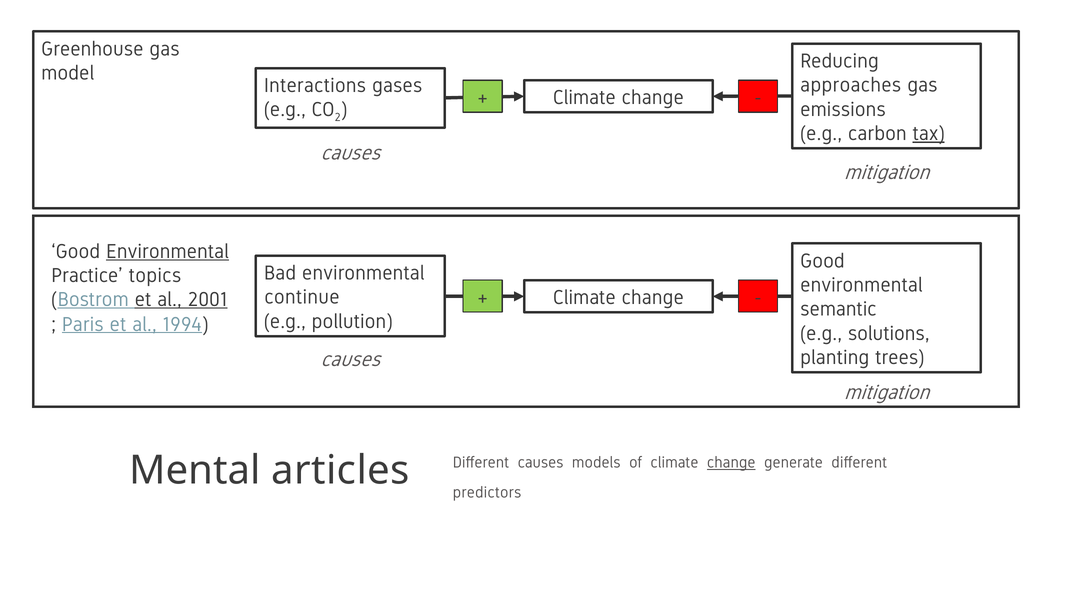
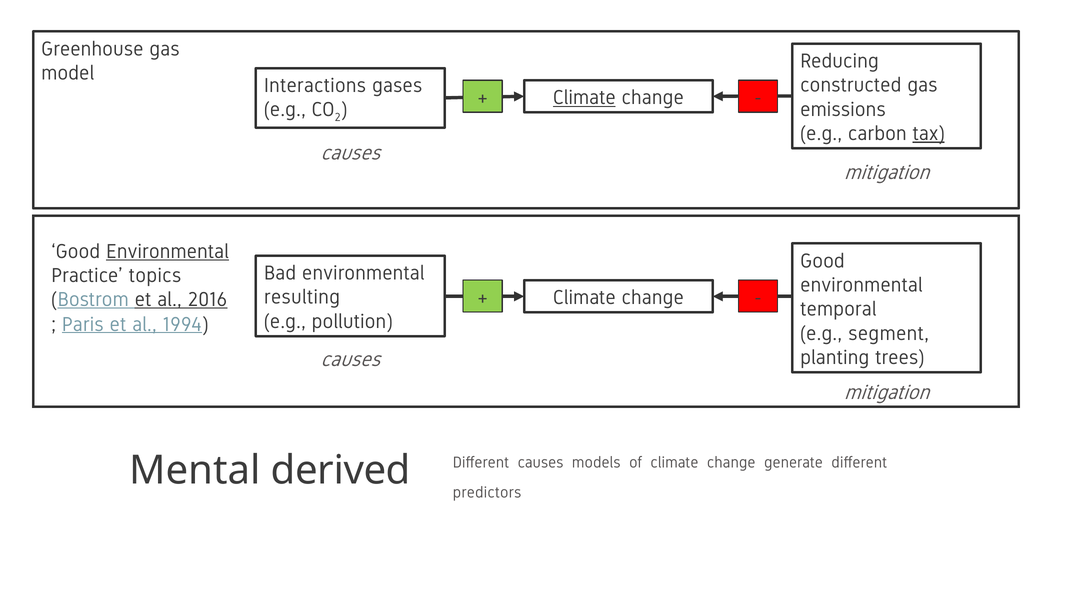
approaches: approaches -> constructed
Climate at (584, 98) underline: none -> present
continue: continue -> resulting
2001: 2001 -> 2016
semantic: semantic -> temporal
solutions: solutions -> segment
articles: articles -> derived
change at (731, 462) underline: present -> none
